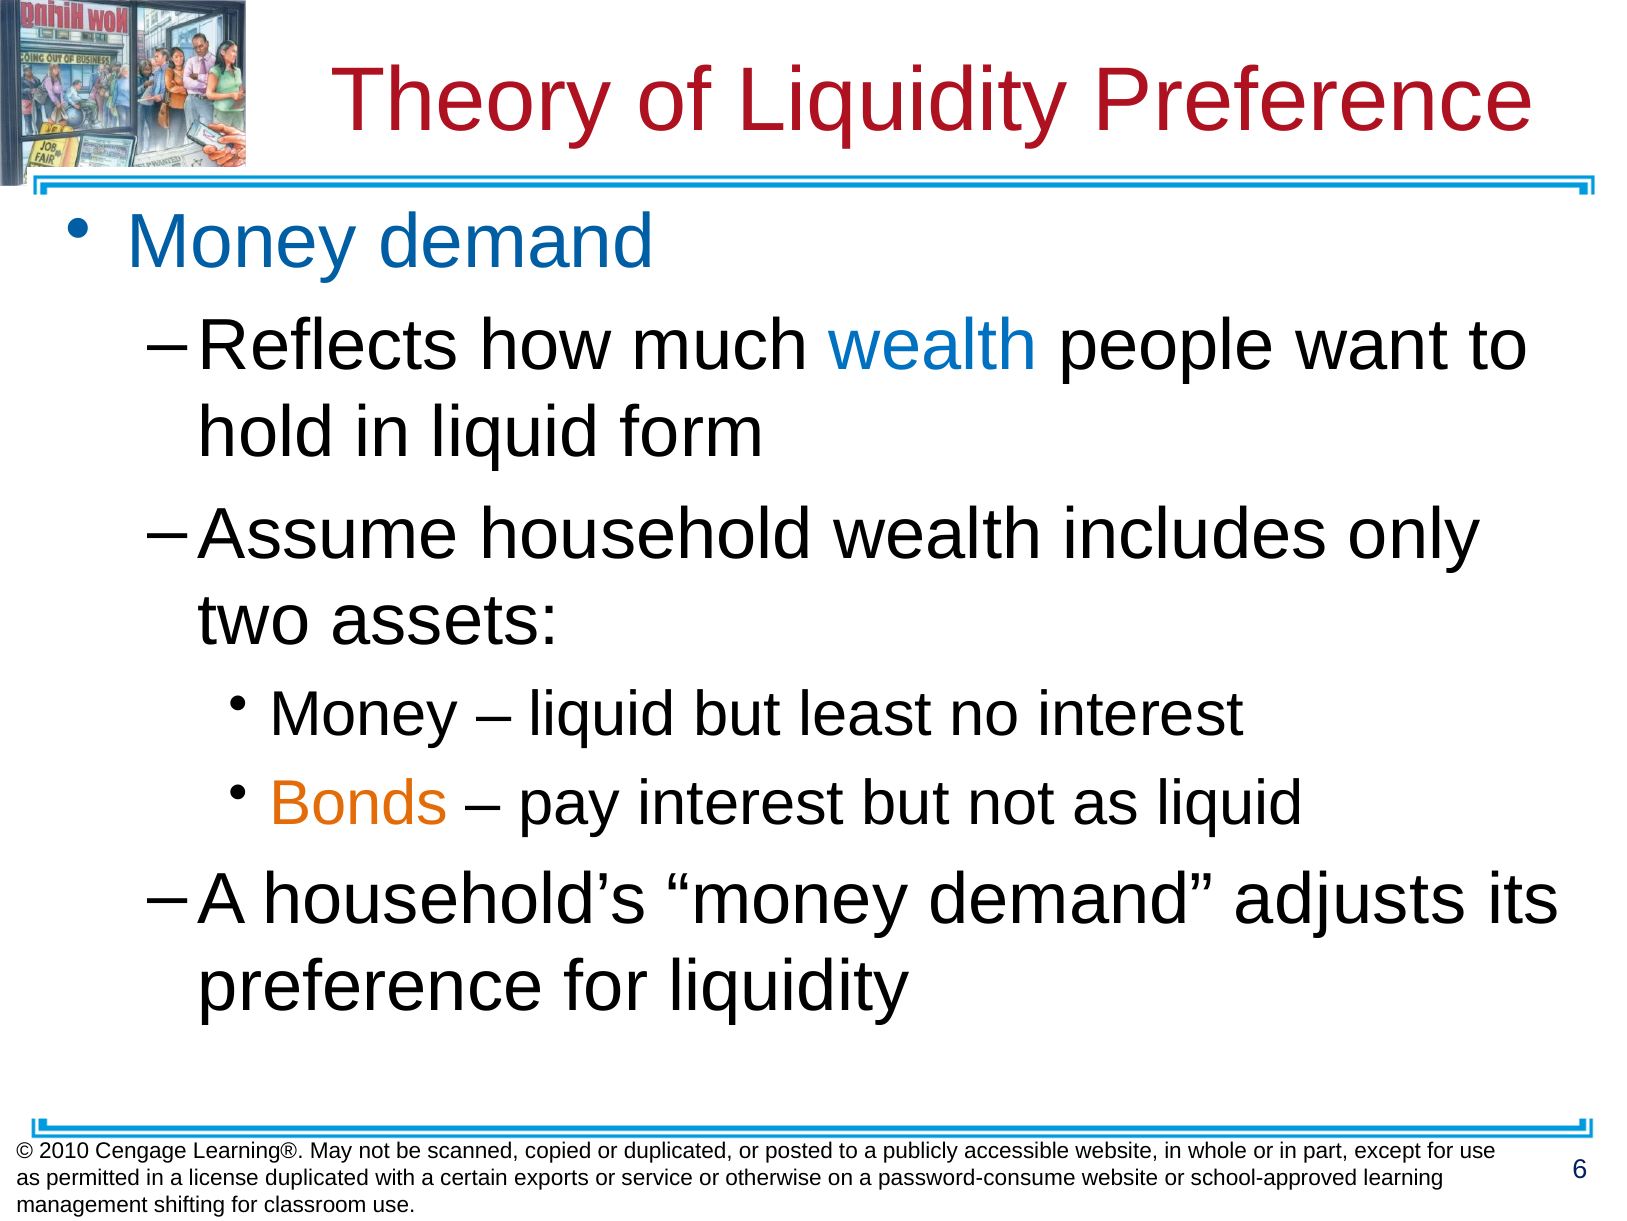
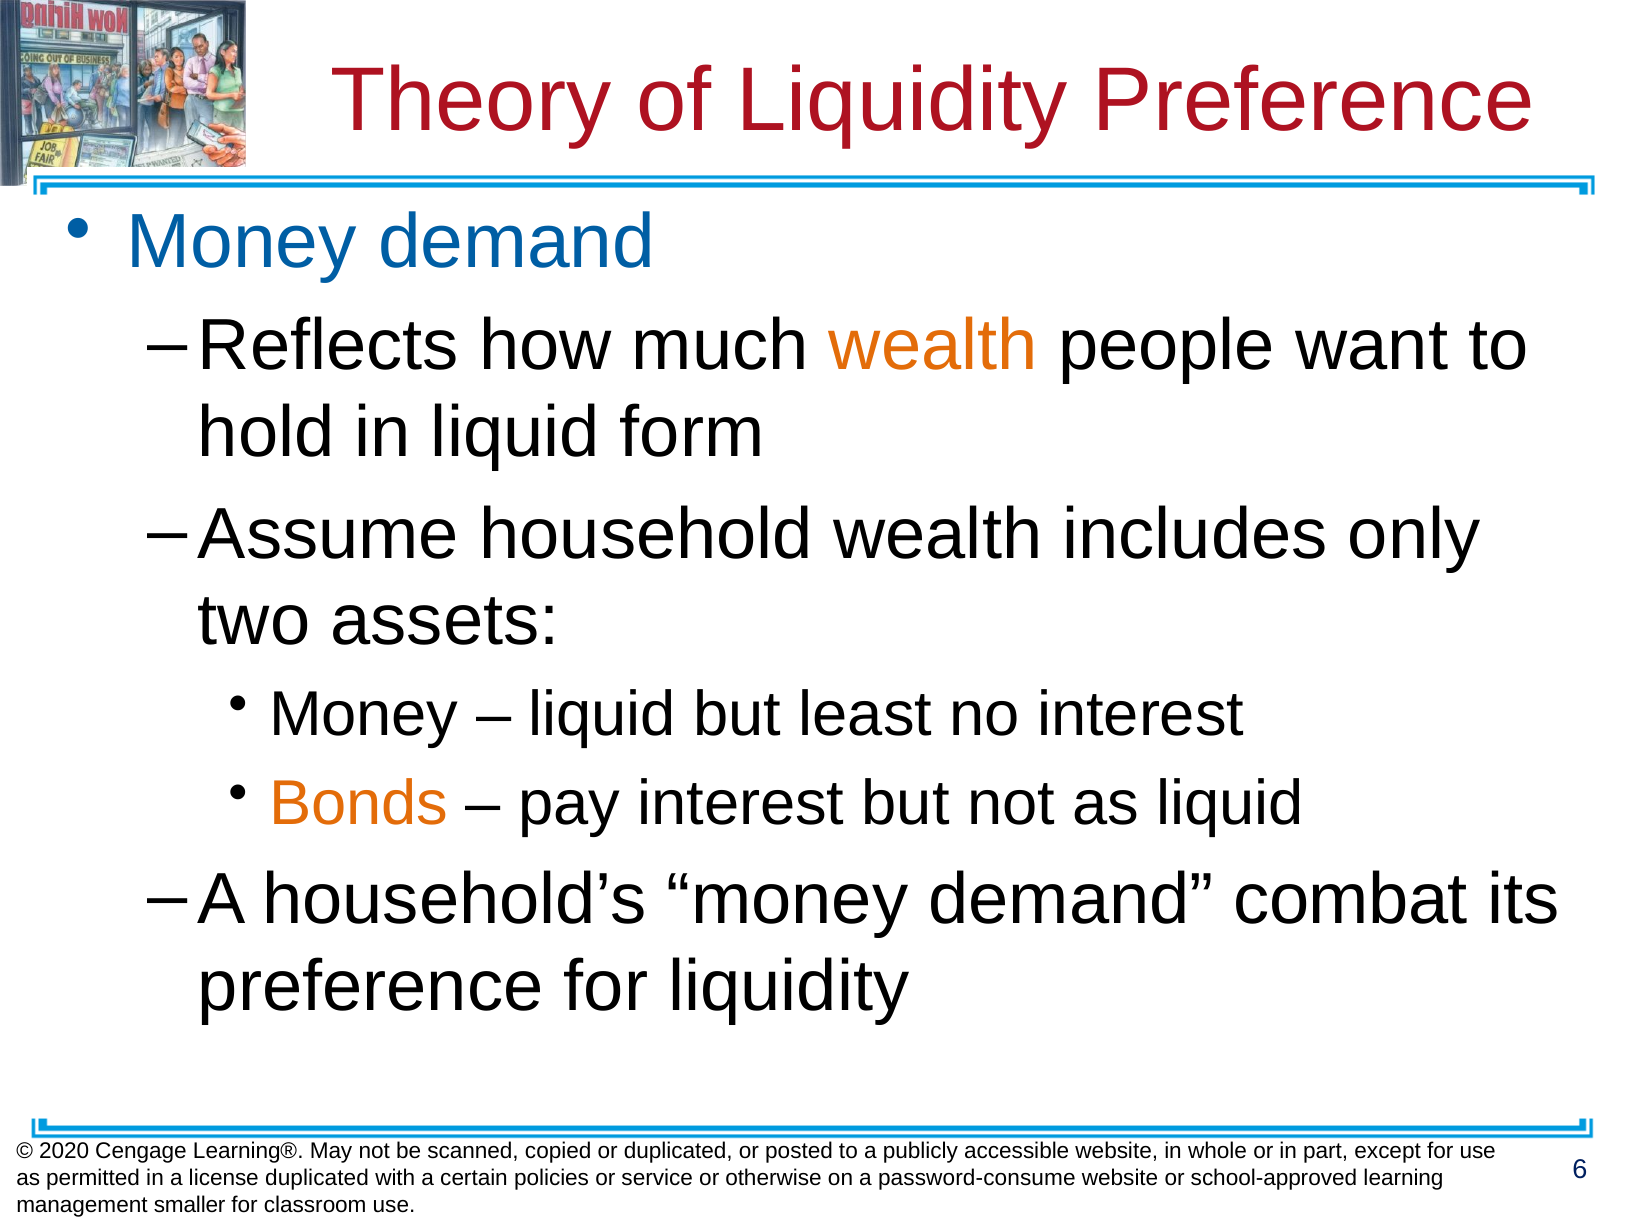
wealth at (933, 346) colour: blue -> orange
adjusts: adjusts -> combat
2010: 2010 -> 2020
exports: exports -> policies
shifting: shifting -> smaller
